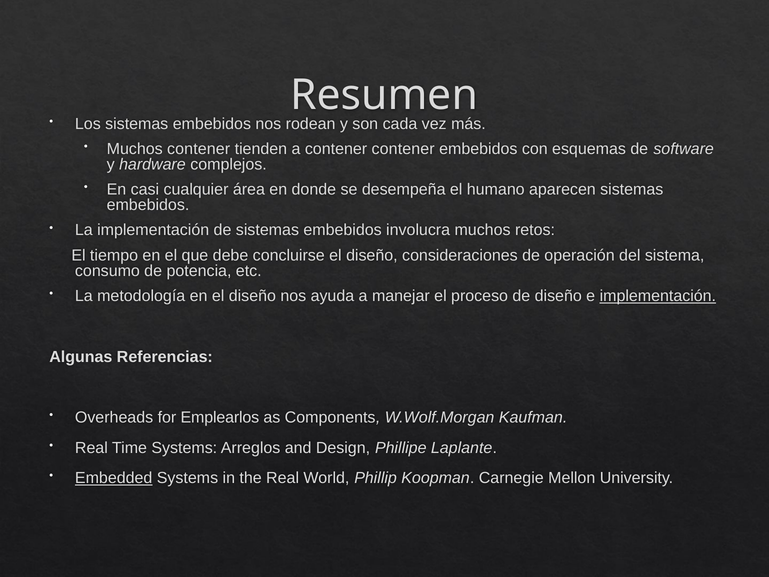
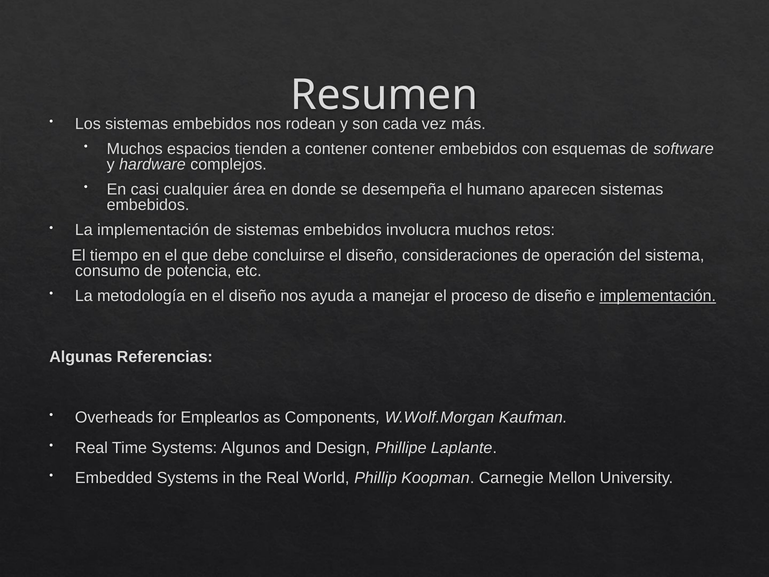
Muchos contener: contener -> espacios
Arreglos: Arreglos -> Algunos
Embedded underline: present -> none
